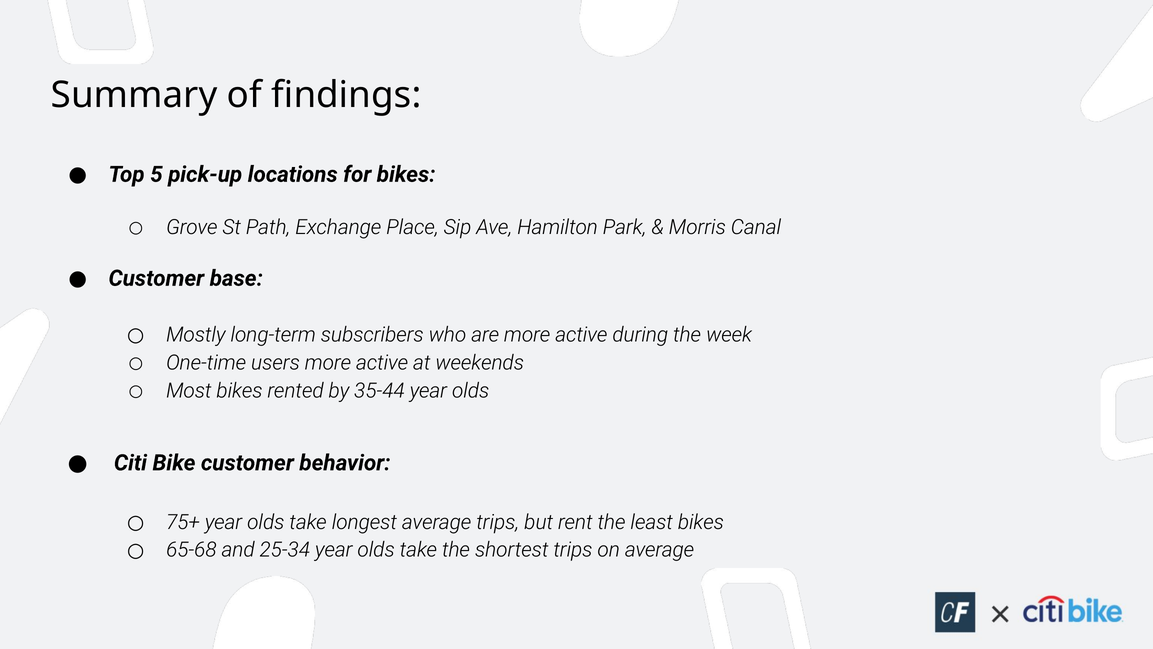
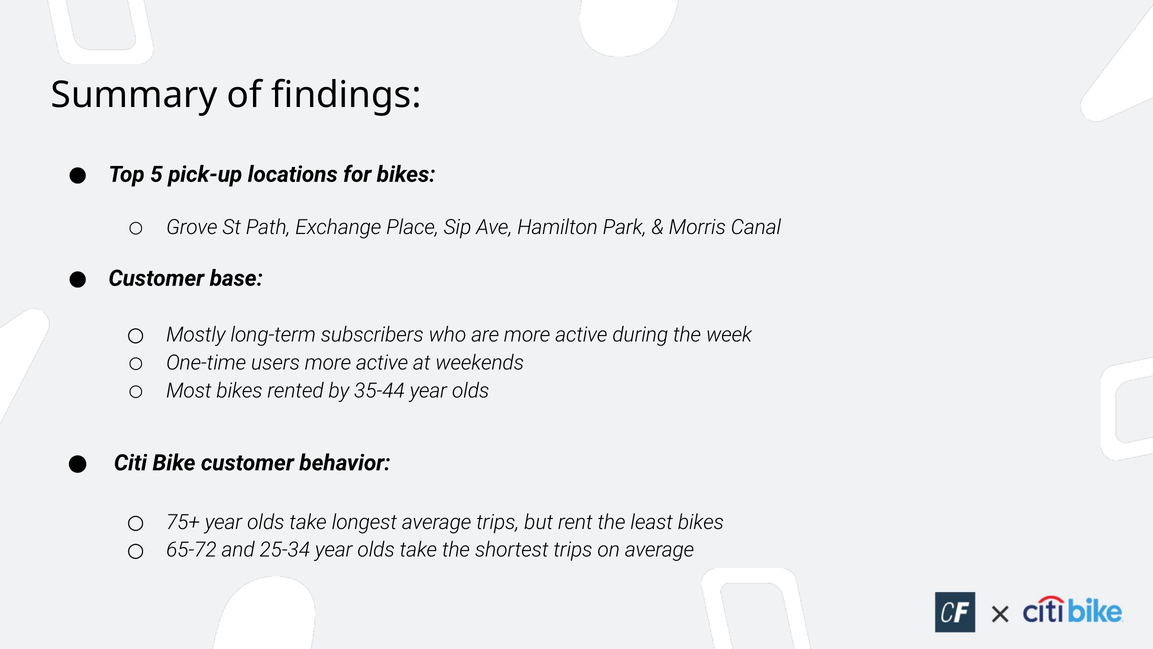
65-68: 65-68 -> 65-72
